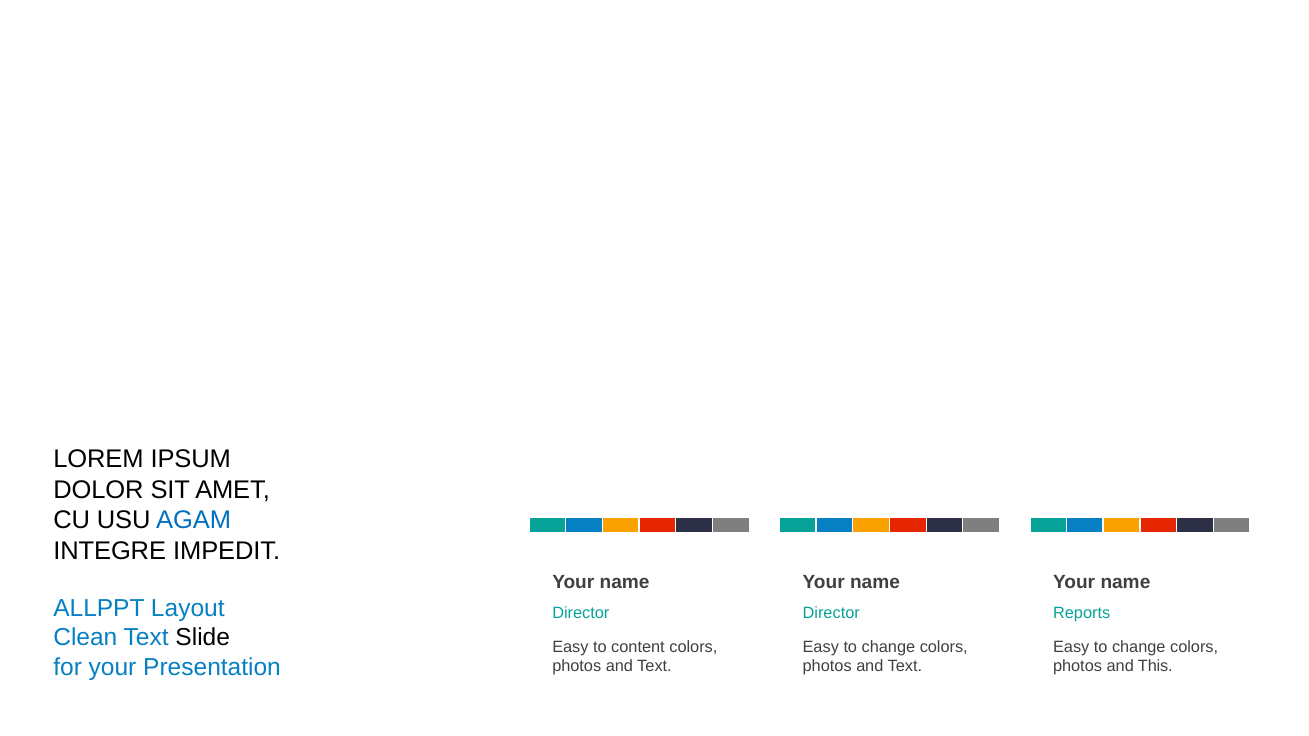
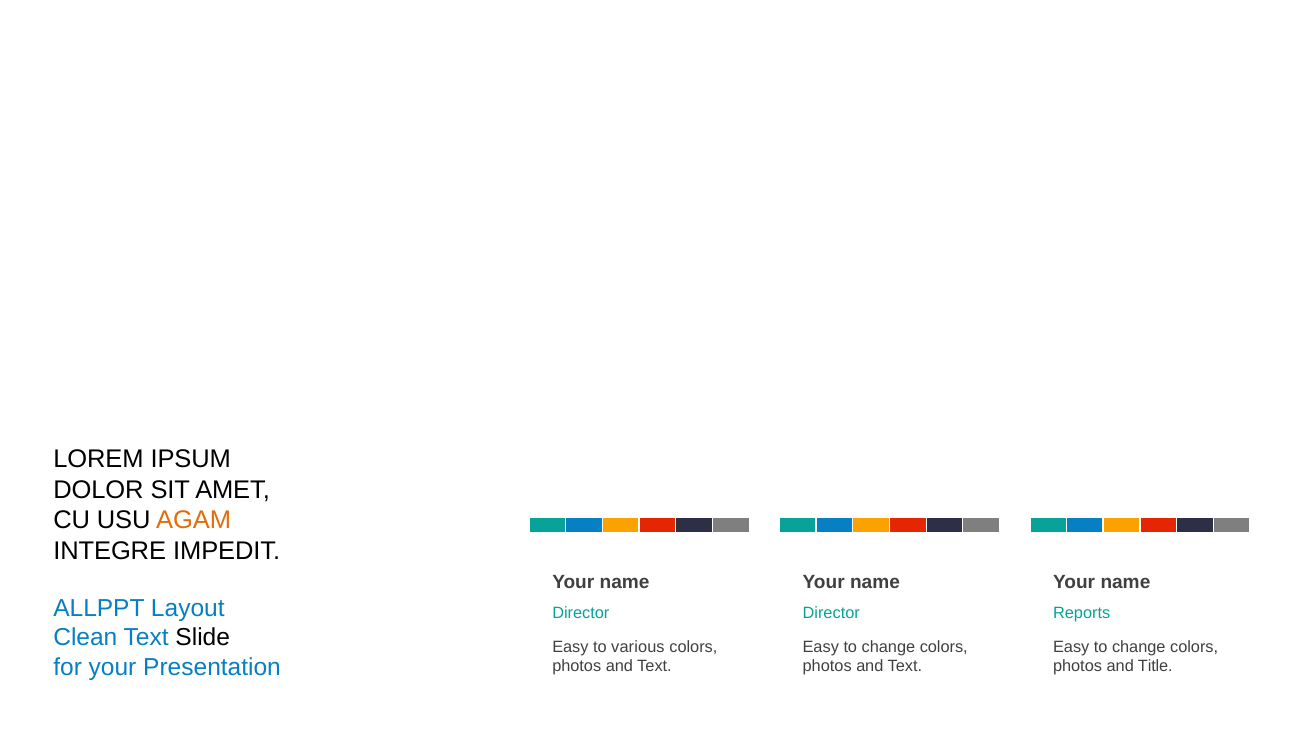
AGAM colour: blue -> orange
content: content -> various
This: This -> Title
